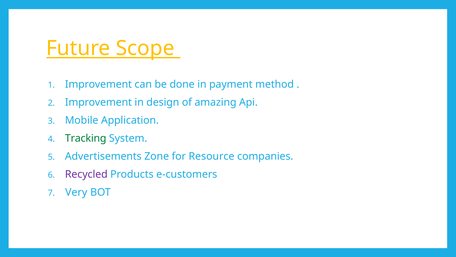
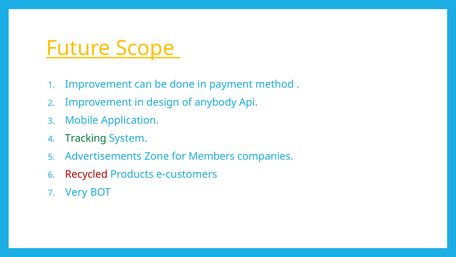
amazing: amazing -> anybody
Resource: Resource -> Members
Recycled colour: purple -> red
